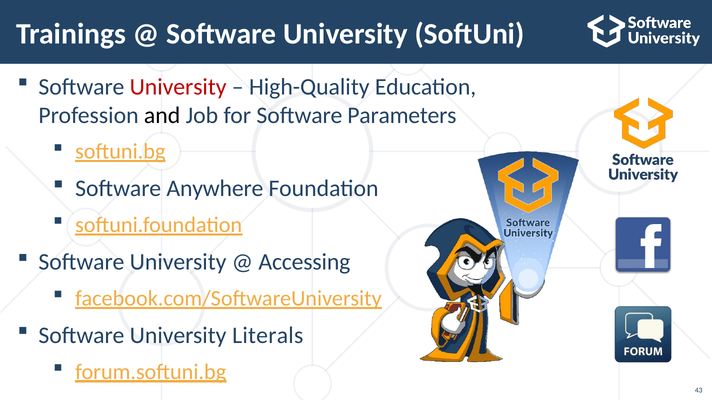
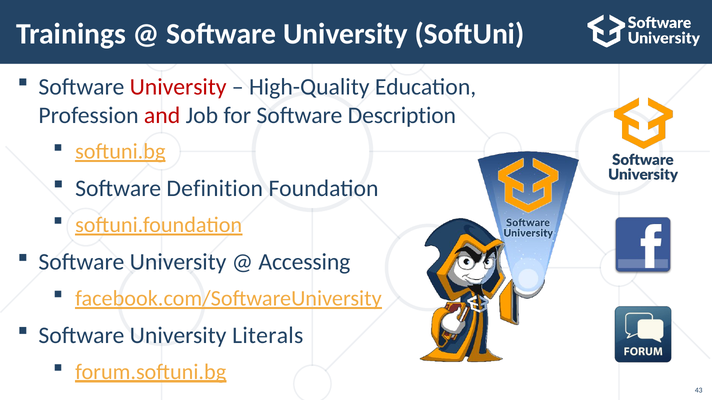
and colour: black -> red
Parameters: Parameters -> Description
Anywhere: Anywhere -> Definition
